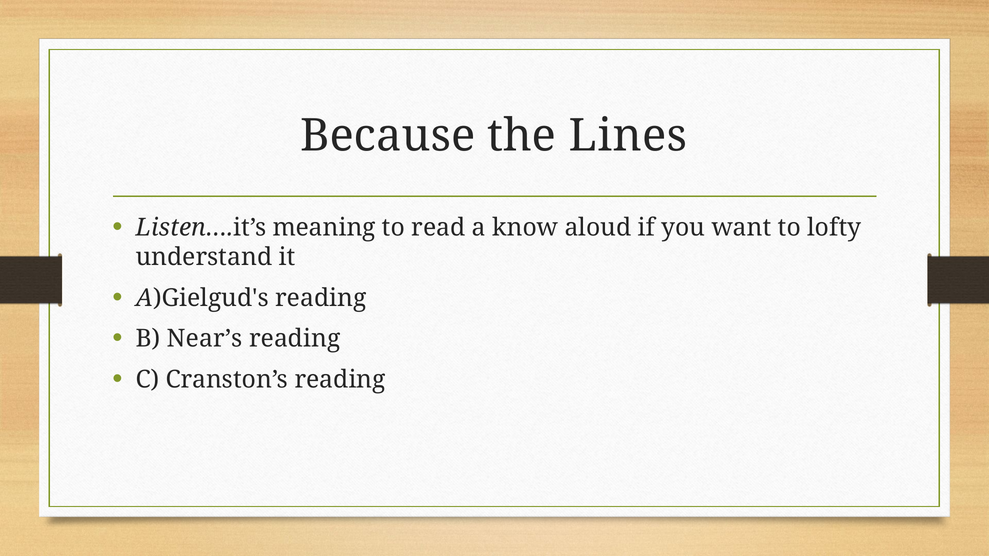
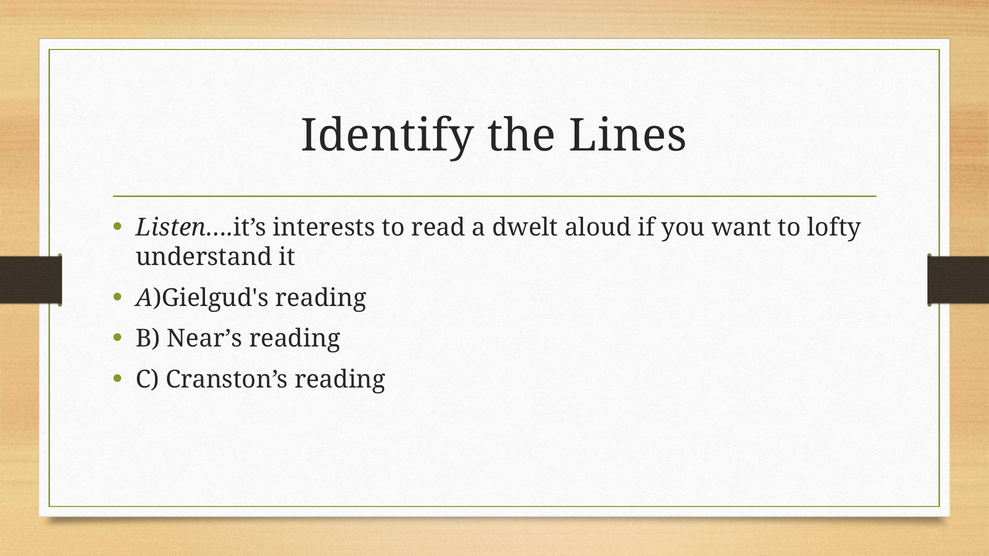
Because: Because -> Identify
meaning: meaning -> interests
know: know -> dwelt
